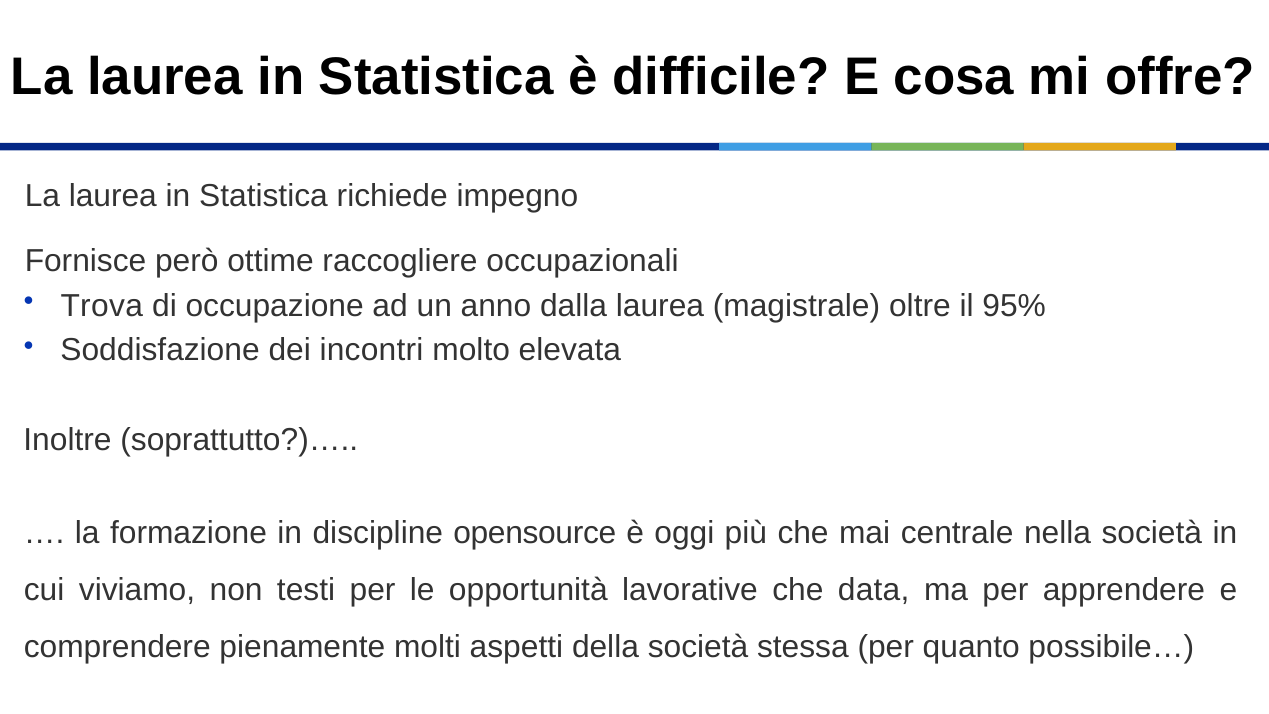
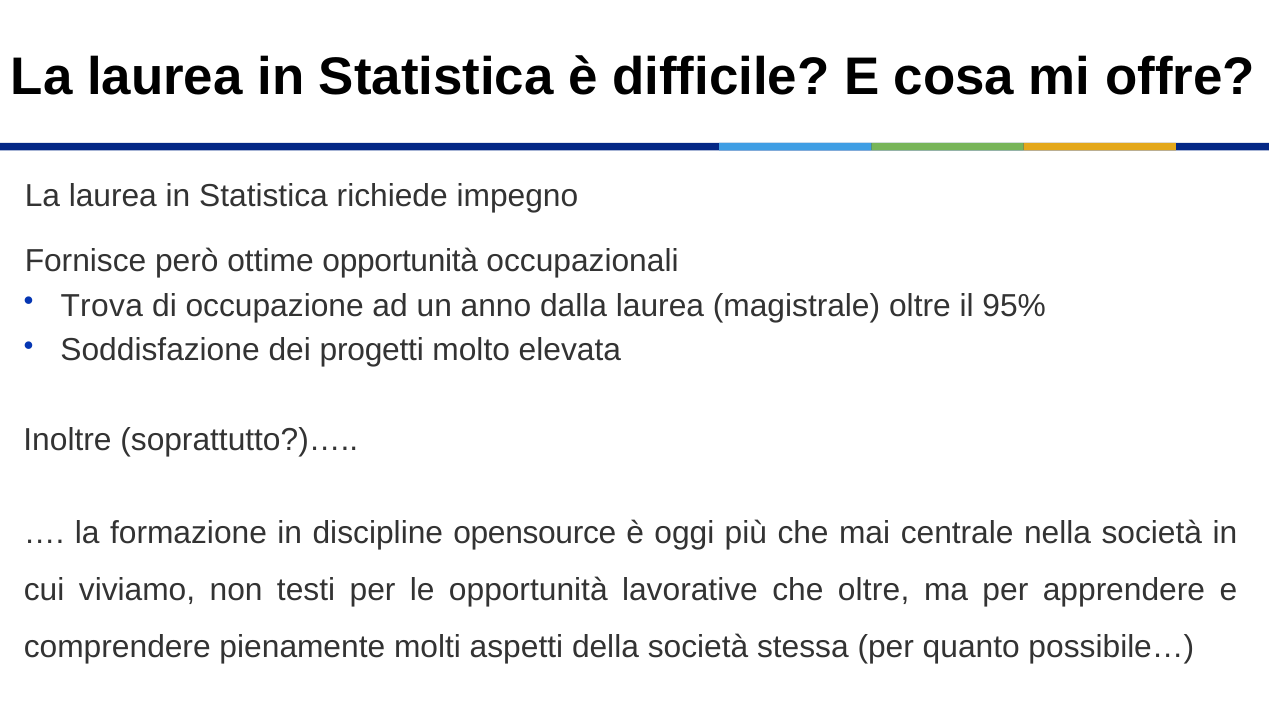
ottime raccogliere: raccogliere -> opportunità
incontri: incontri -> progetti
che data: data -> oltre
